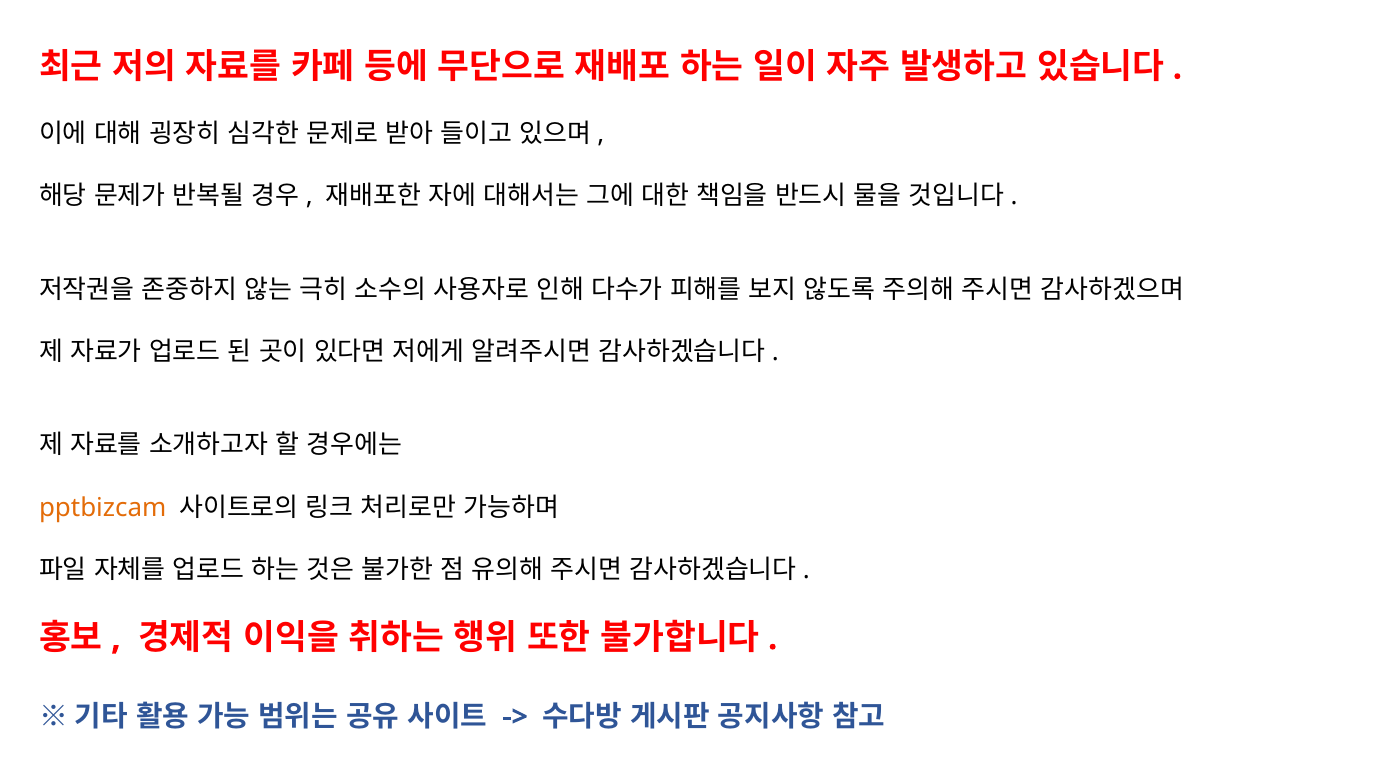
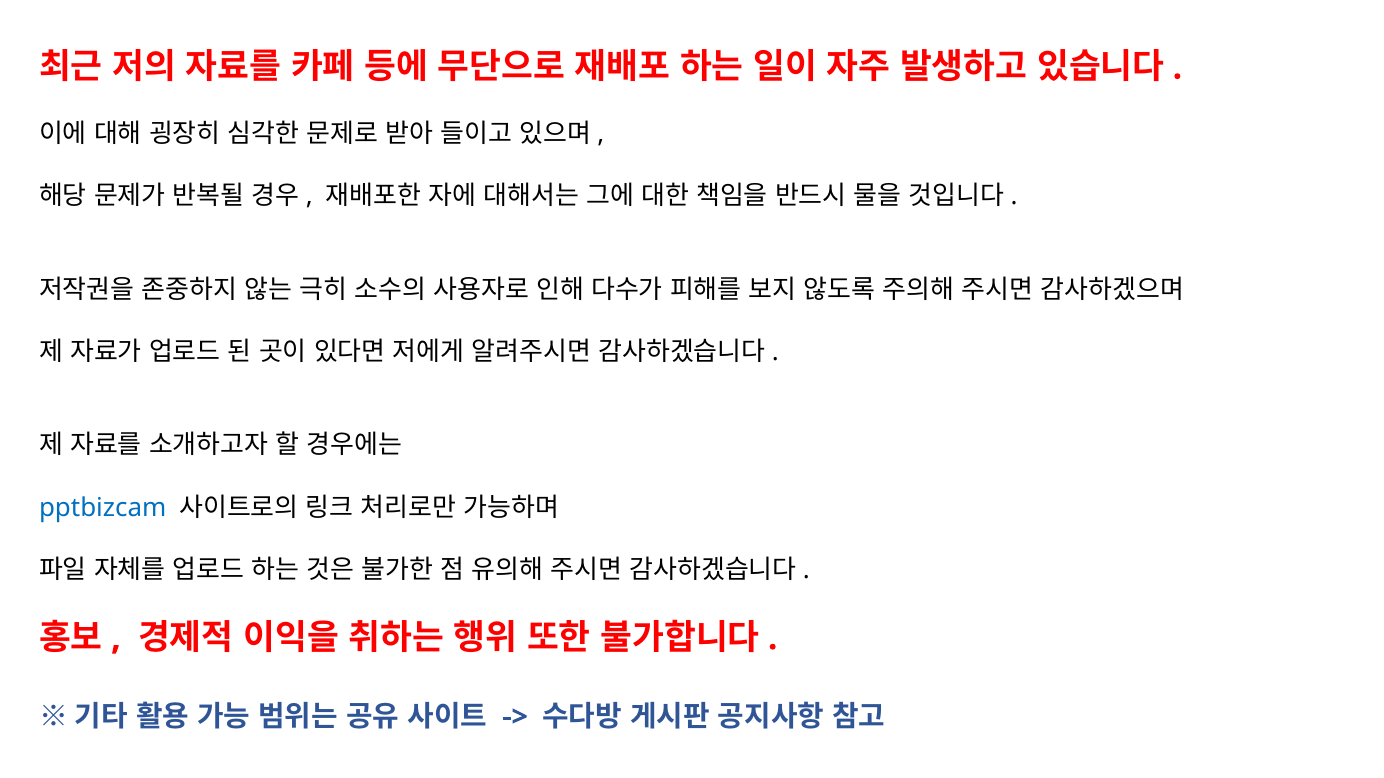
pptbizcam colour: orange -> blue
